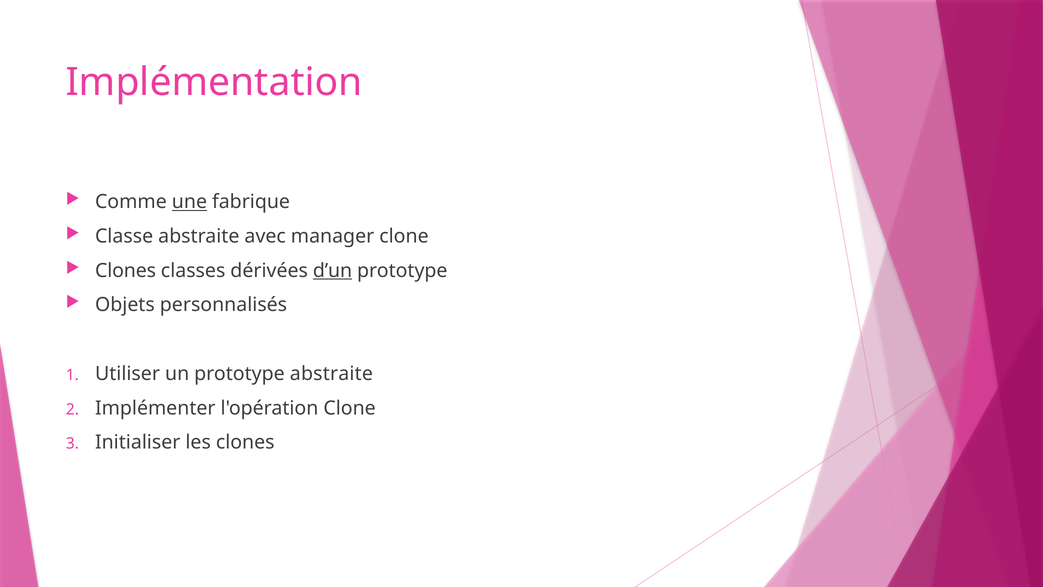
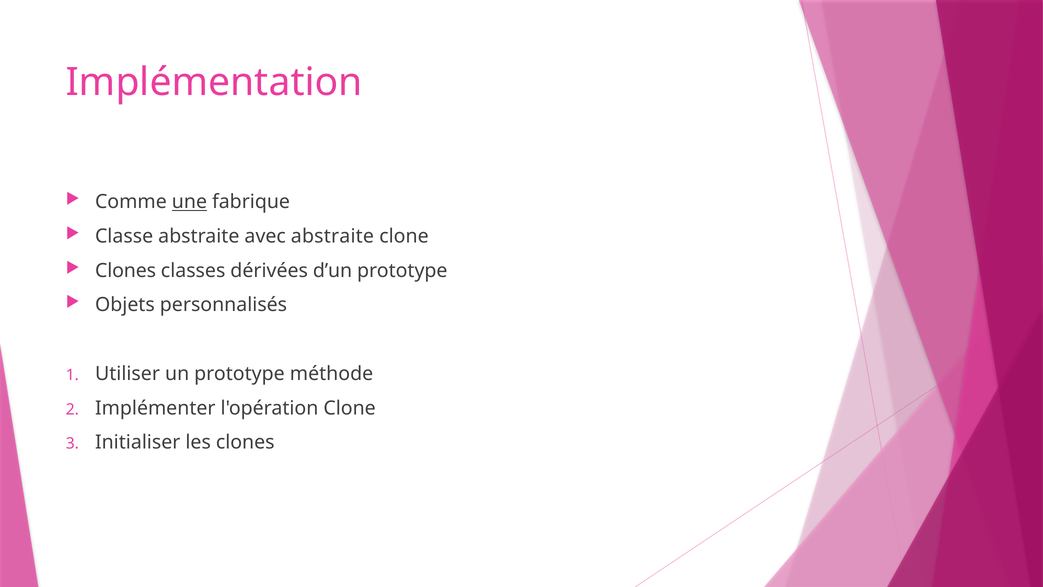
avec manager: manager -> abstraite
d’un underline: present -> none
prototype abstraite: abstraite -> méthode
